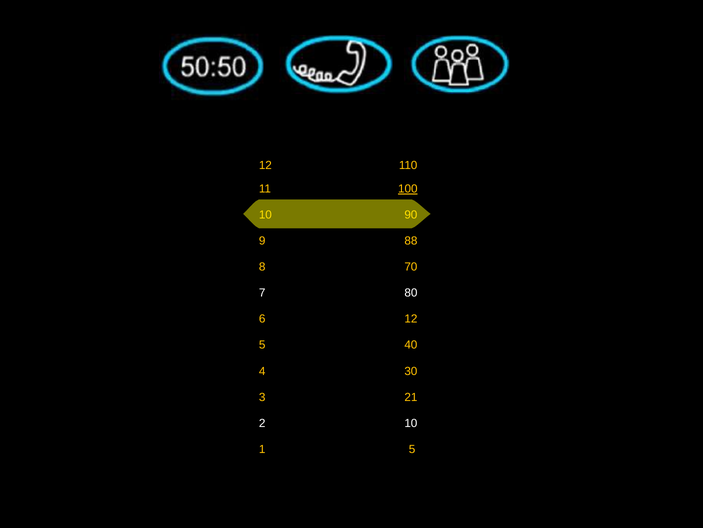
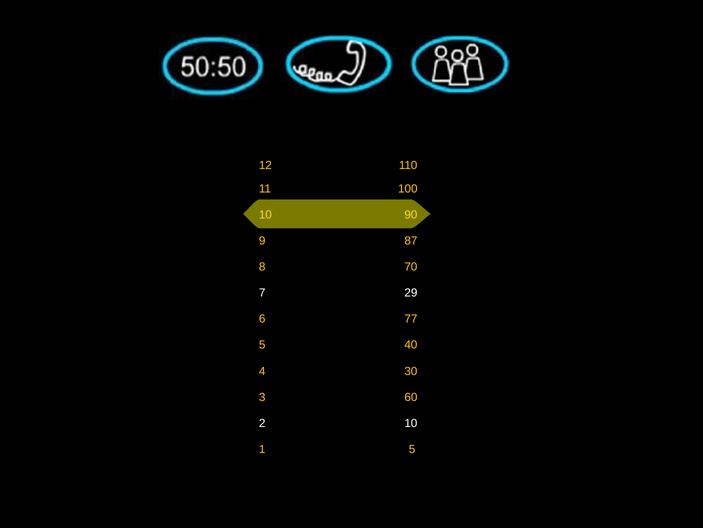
100 underline: present -> none
88: 88 -> 87
80: 80 -> 29
6 12: 12 -> 77
21: 21 -> 60
